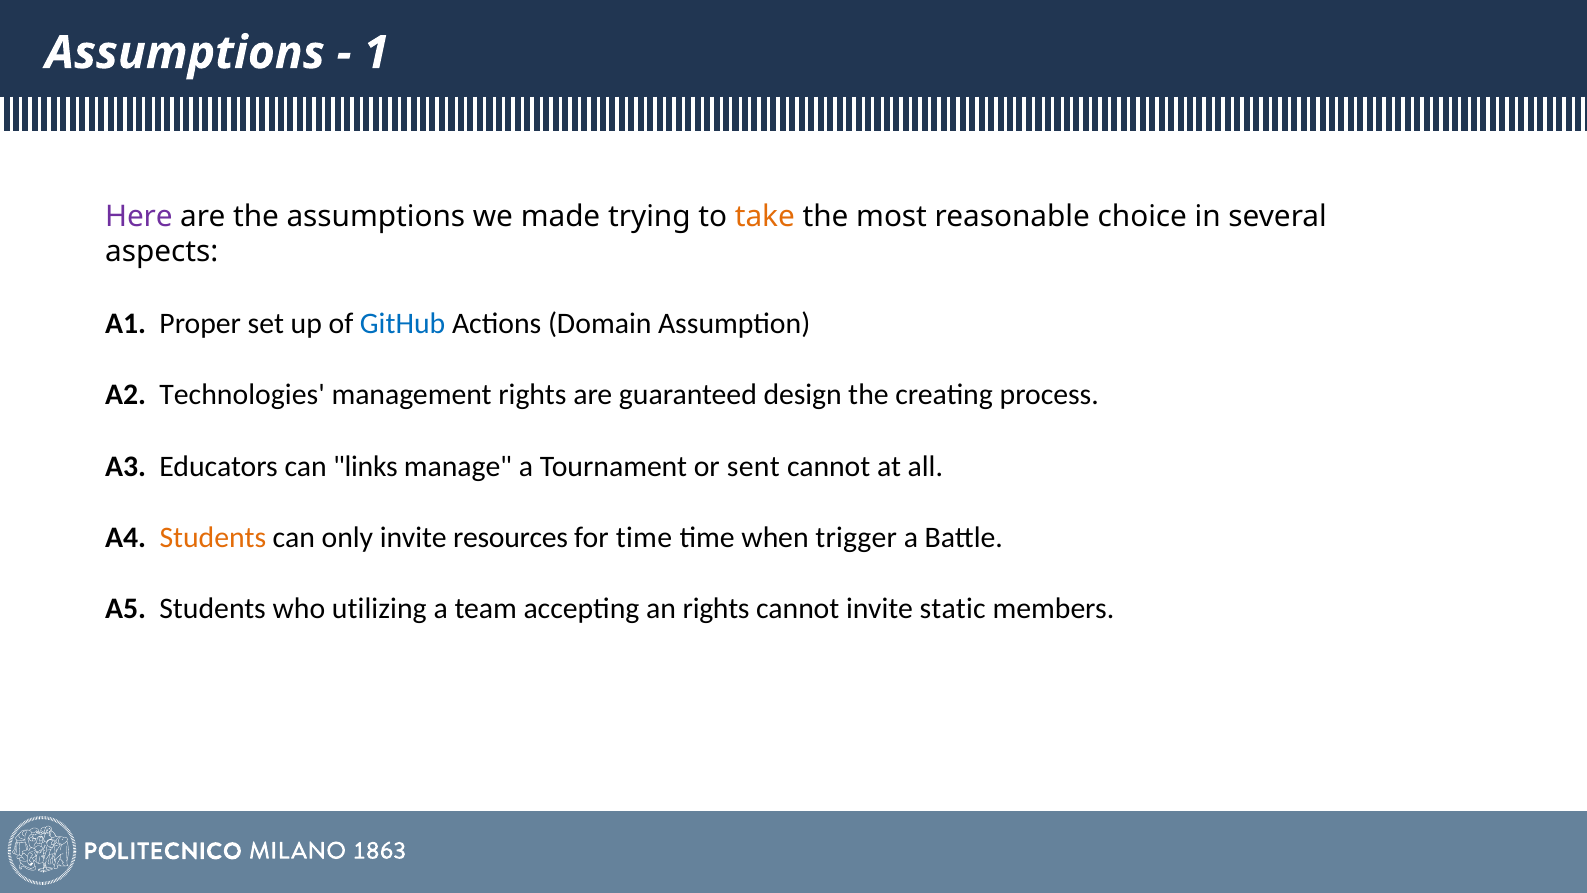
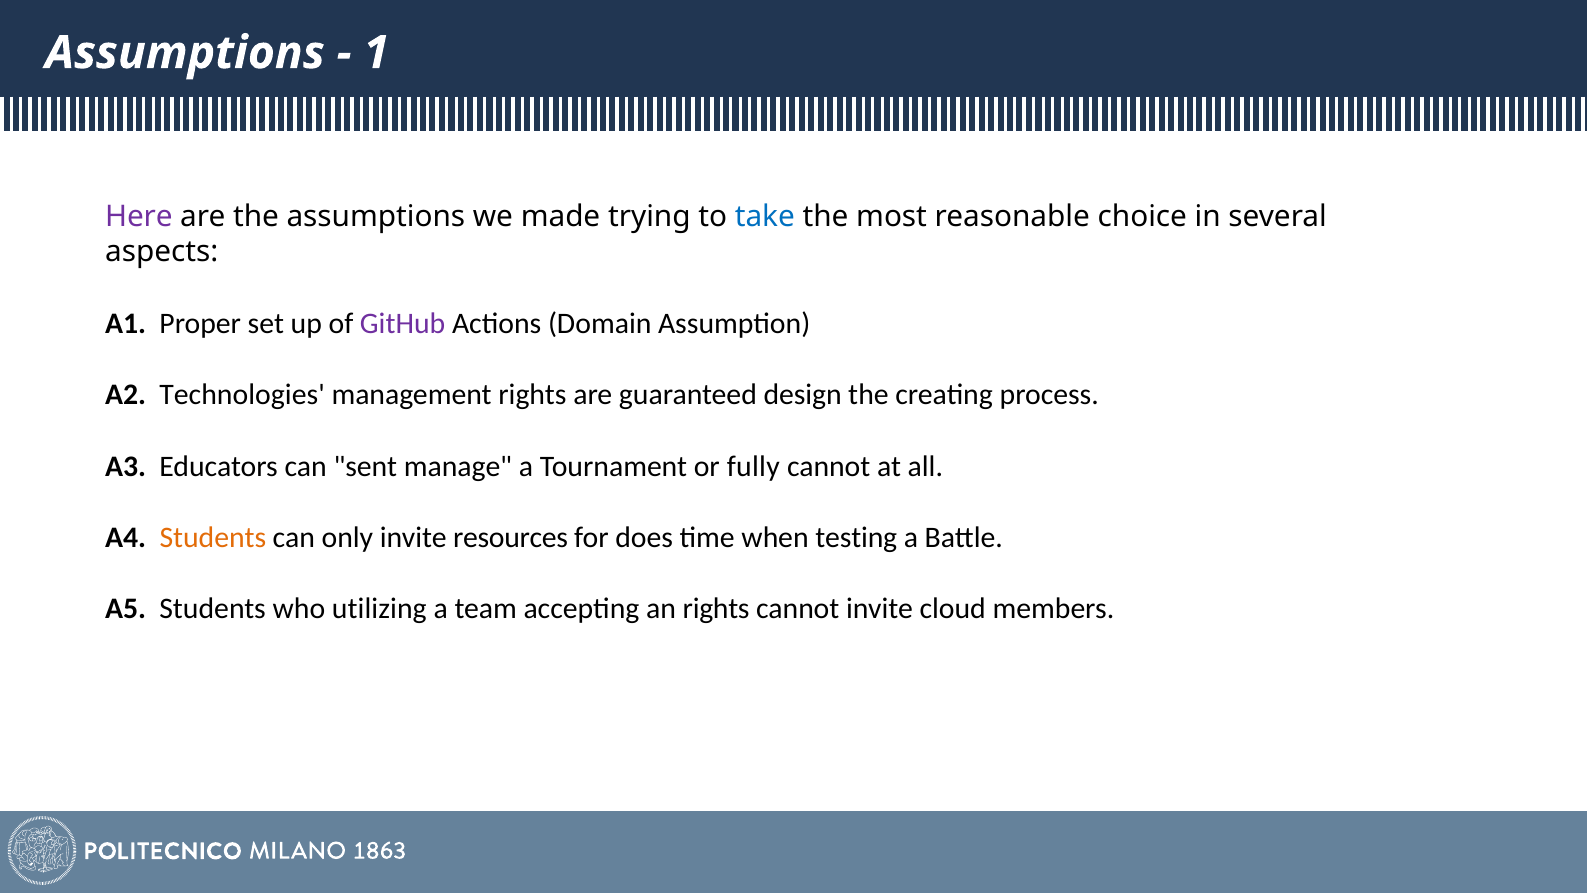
take colour: orange -> blue
GitHub colour: blue -> purple
links: links -> sent
sent: sent -> fully
for time: time -> does
trigger: trigger -> testing
static: static -> cloud
